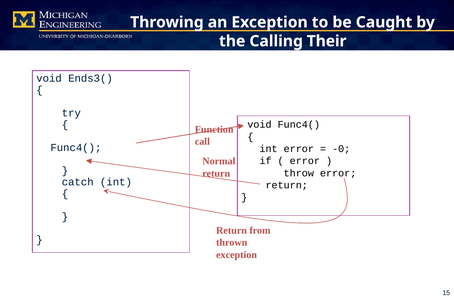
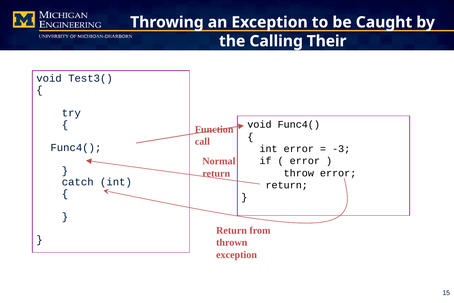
Ends3(: Ends3( -> Test3(
-0: -0 -> -3
